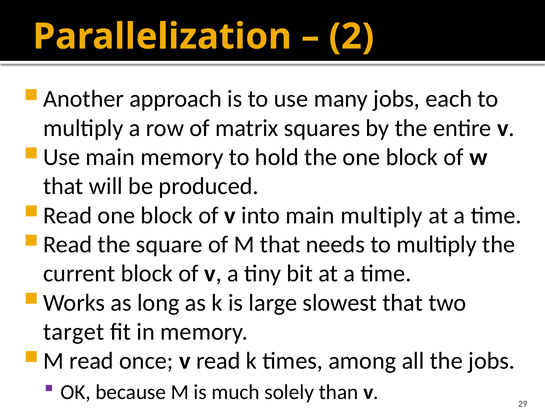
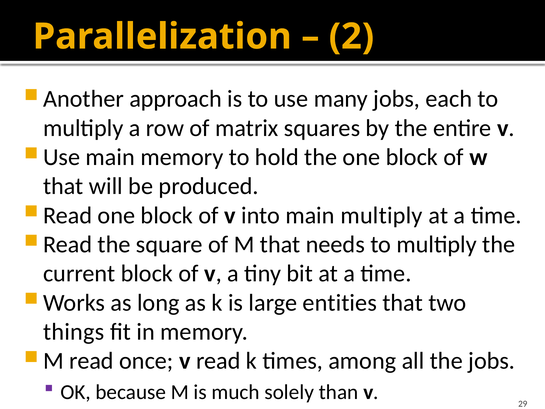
slowest: slowest -> entities
target: target -> things
